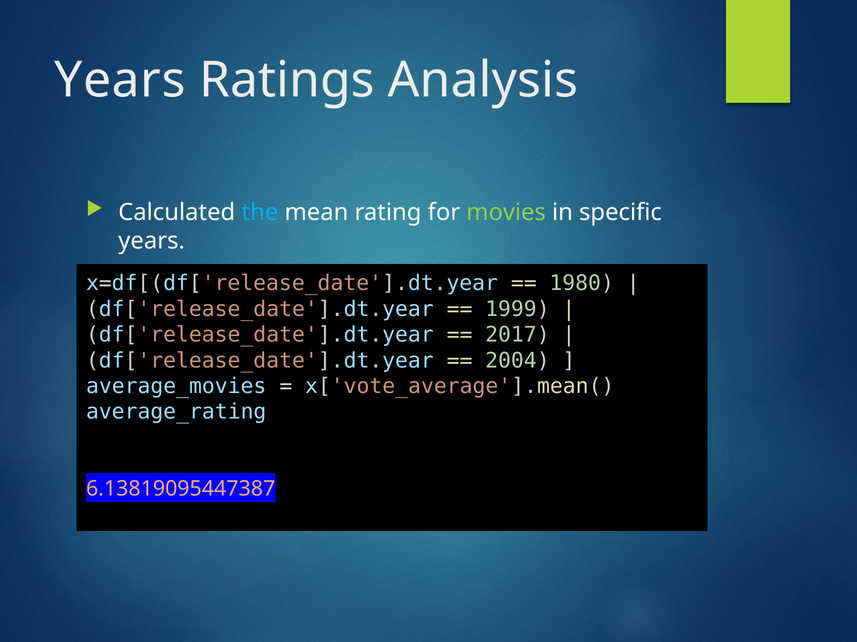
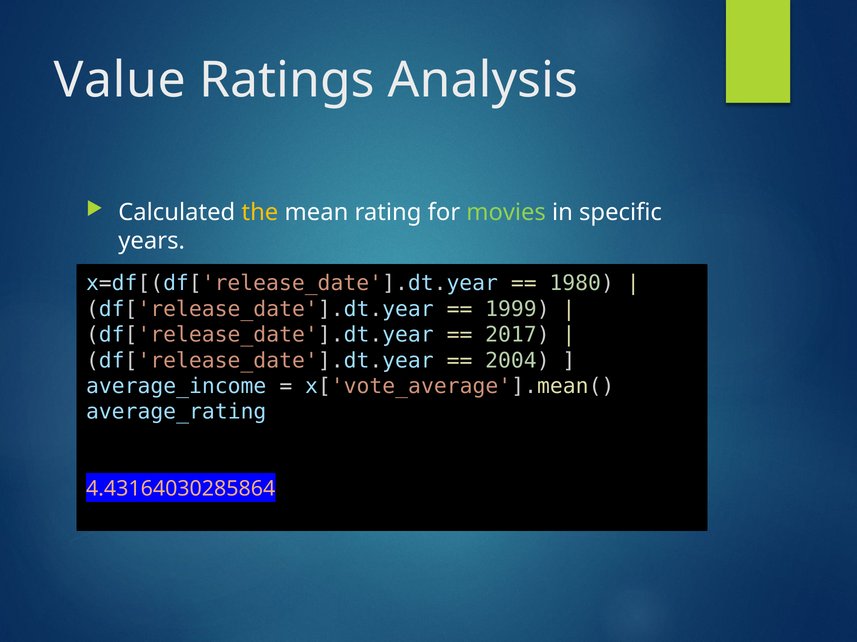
Years at (120, 80): Years -> Value
the colour: light blue -> yellow
average_movies: average_movies -> average_income
6.13819095447387: 6.13819095447387 -> 4.43164030285864
